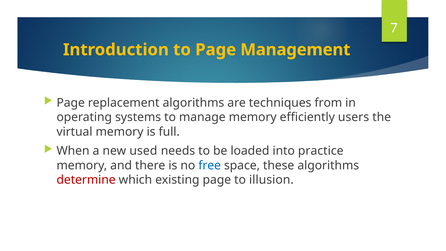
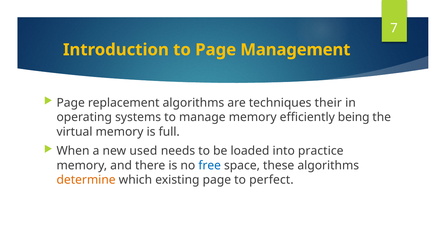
from: from -> their
users: users -> being
determine colour: red -> orange
illusion: illusion -> perfect
